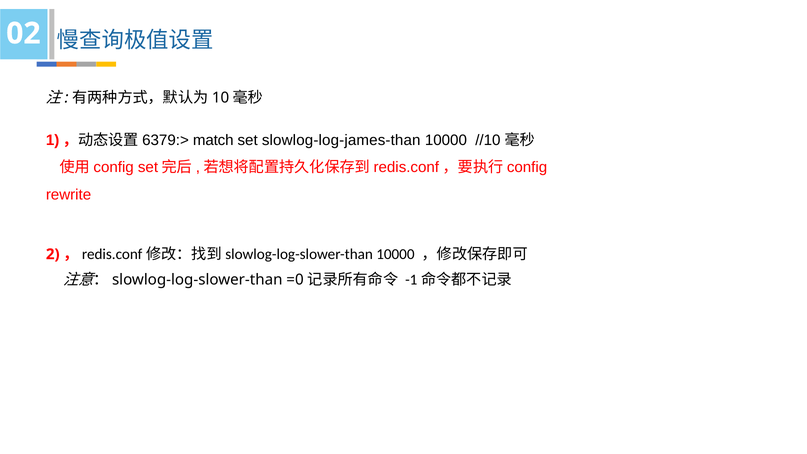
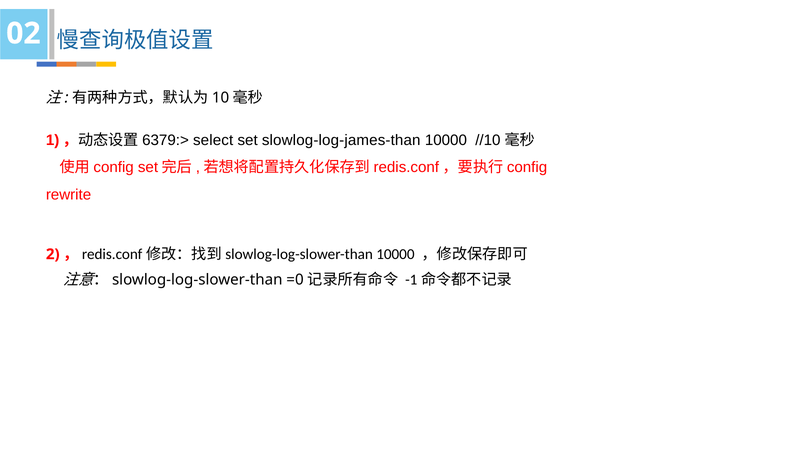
match: match -> select
